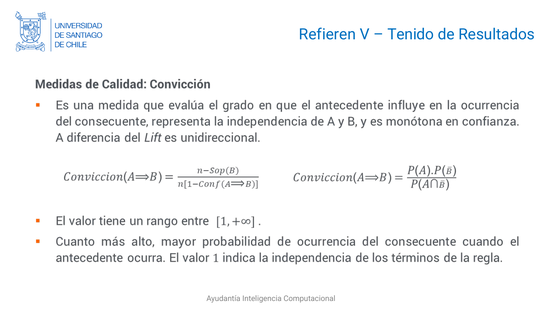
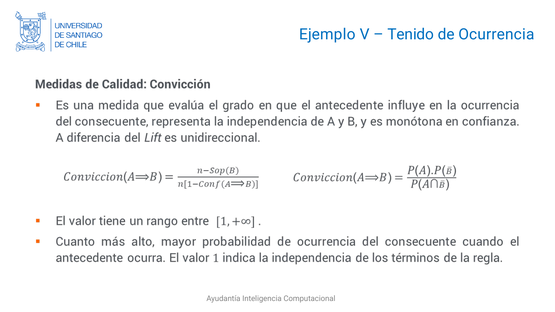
Refieren: Refieren -> Ejemplo
Resultados: Resultados -> Ocurrencia
